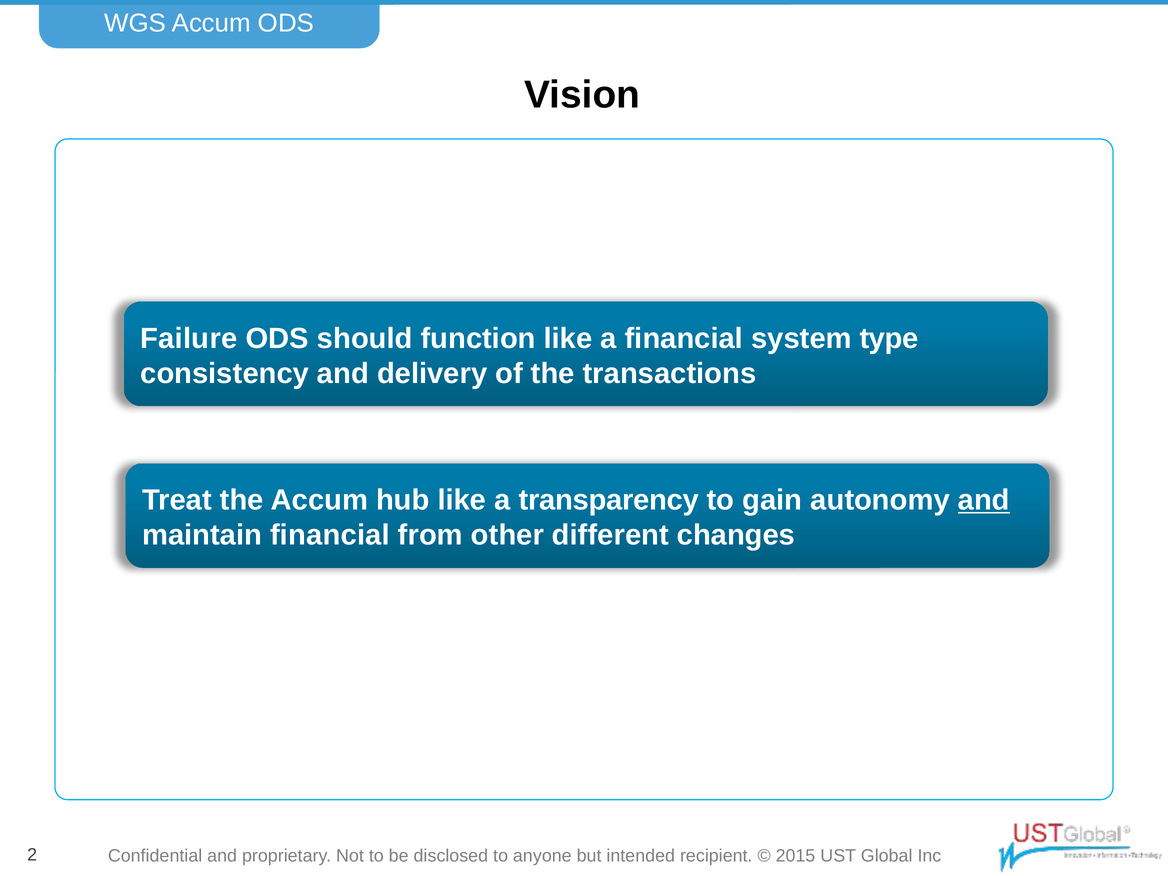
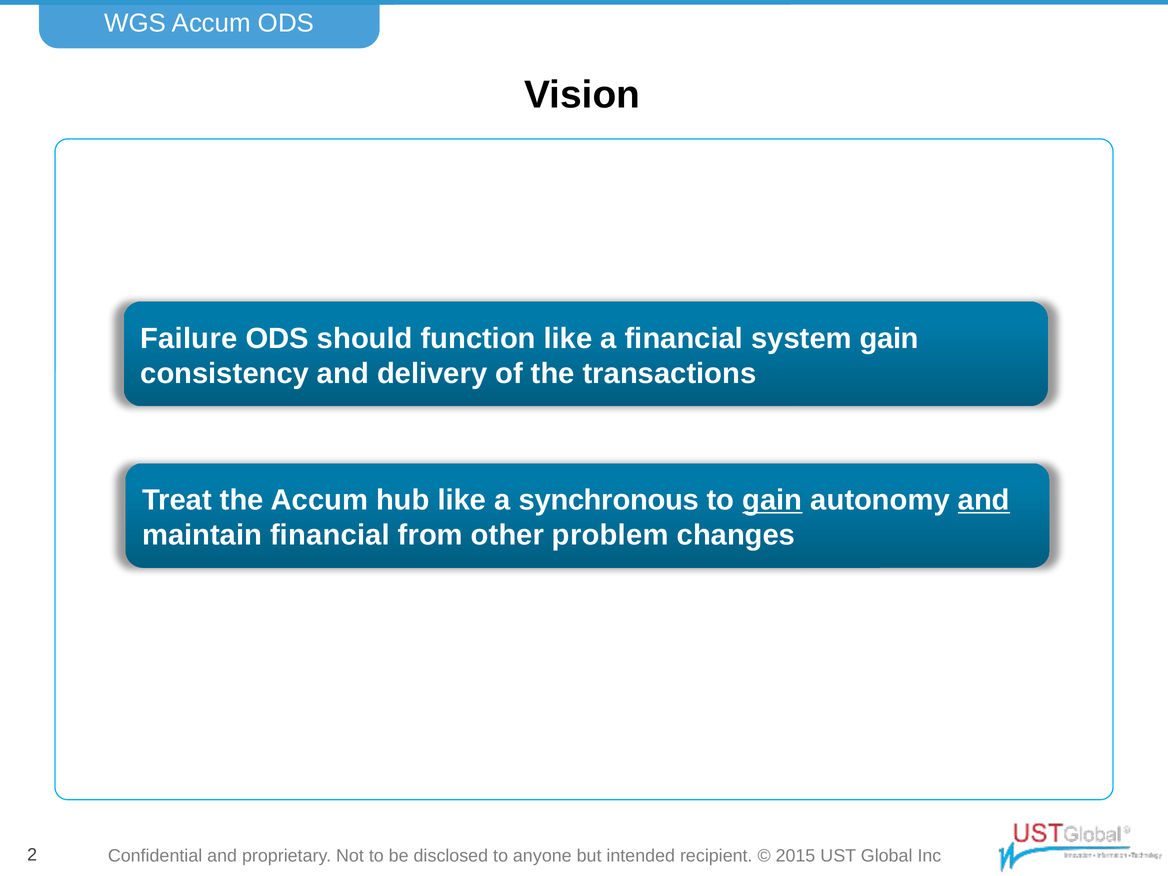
system type: type -> gain
transparency: transparency -> synchronous
gain at (772, 500) underline: none -> present
different: different -> problem
